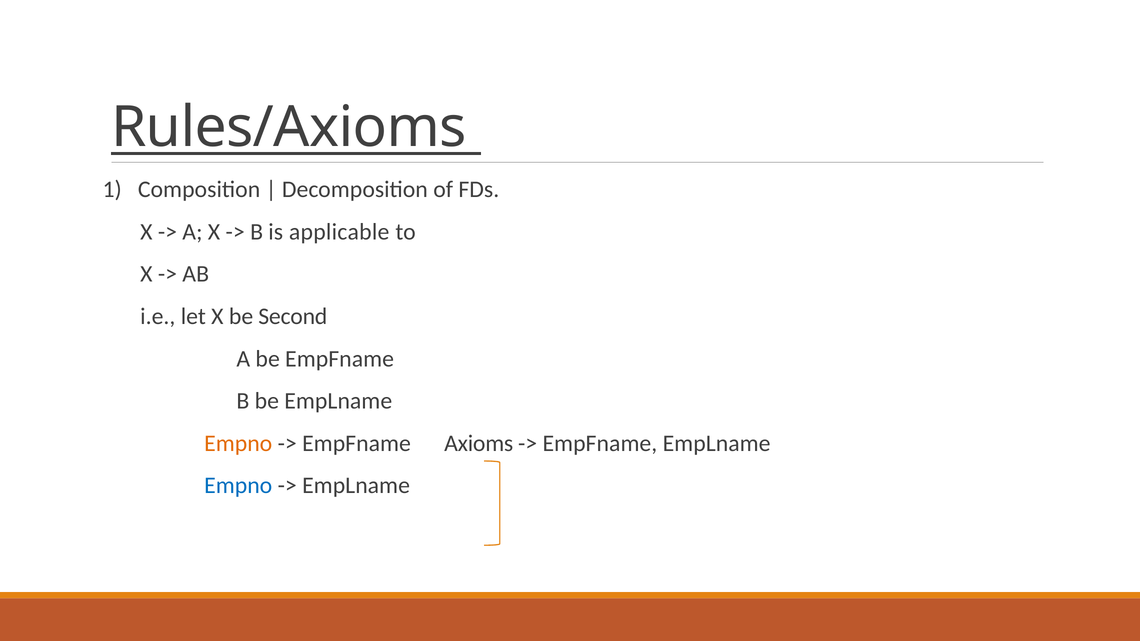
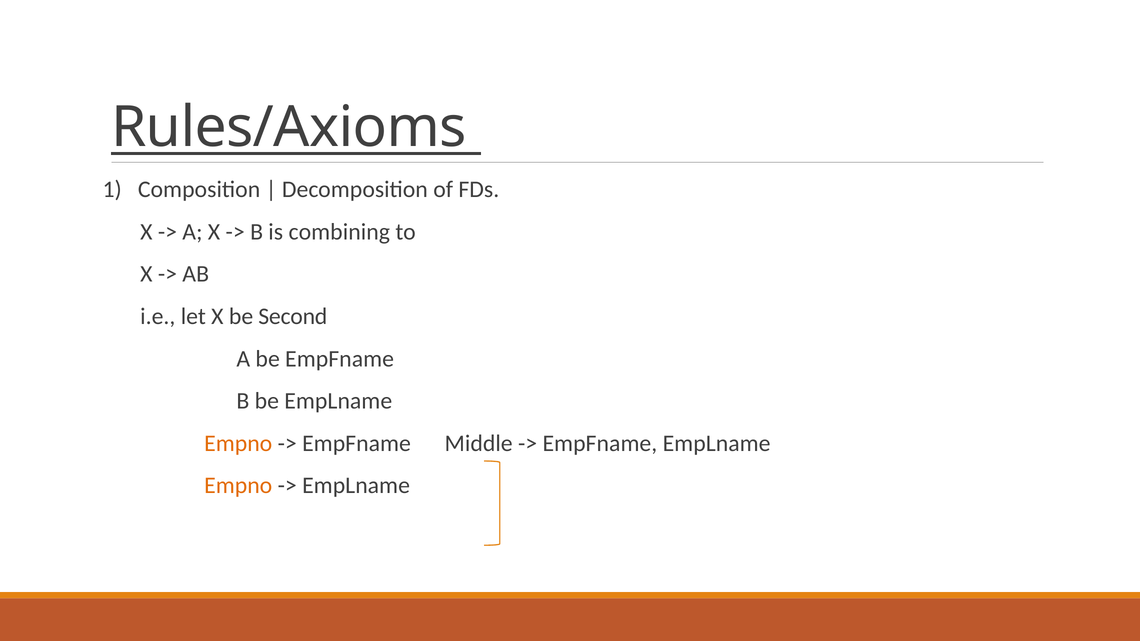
applicable: applicable -> combining
Axioms: Axioms -> Middle
Empno at (238, 486) colour: blue -> orange
